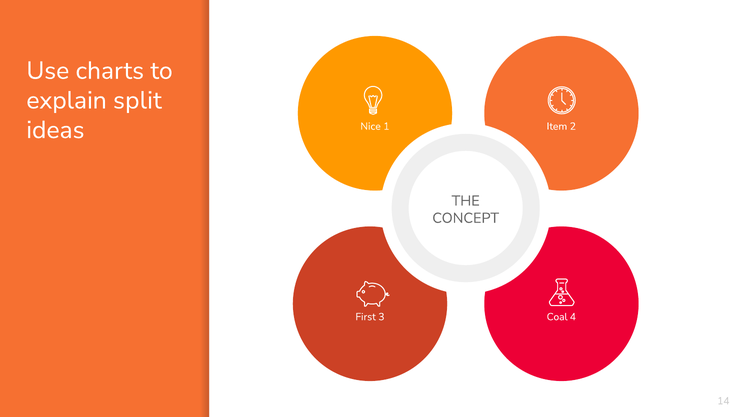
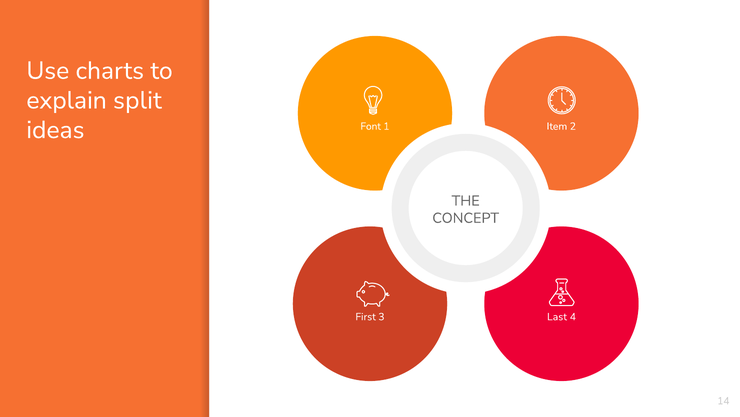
Nice: Nice -> Font
Coal: Coal -> Last
